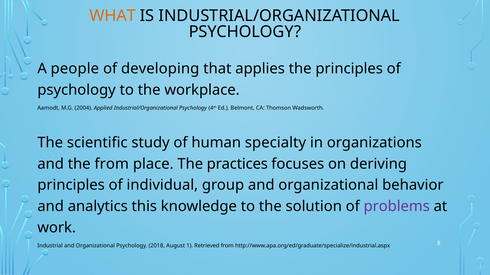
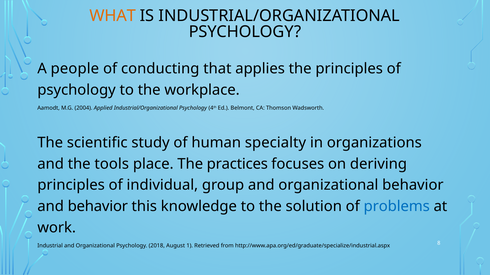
developing: developing -> conducting
the from: from -> tools
and analytics: analytics -> behavior
problems colour: purple -> blue
